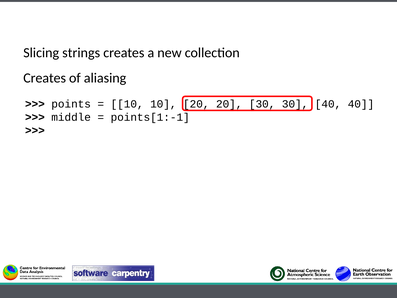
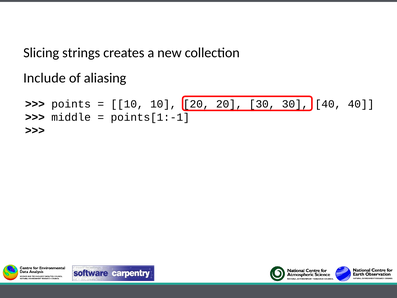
Creates at (45, 78): Creates -> Include
